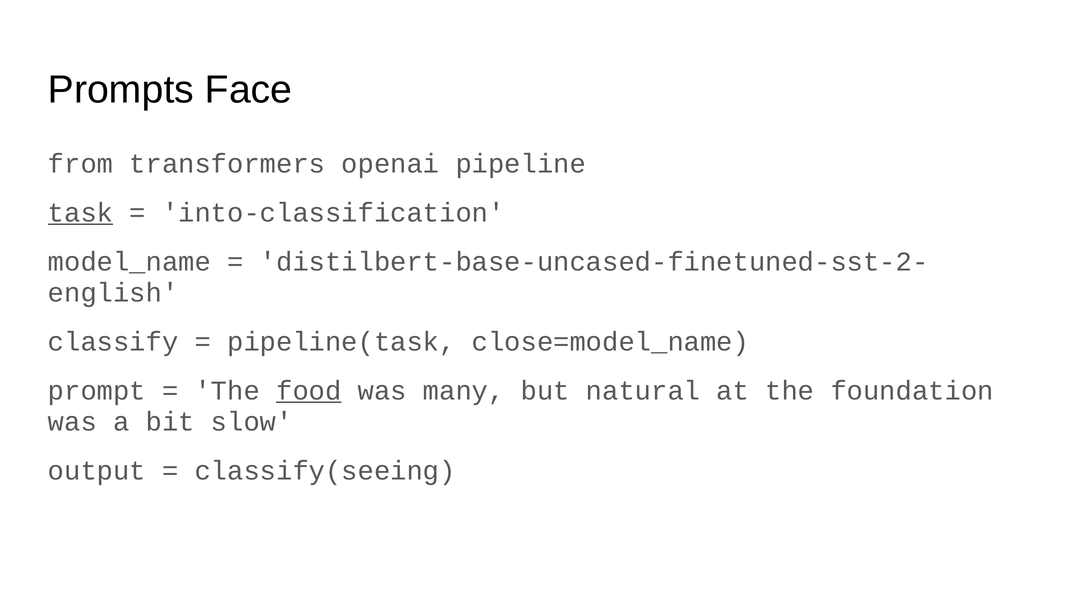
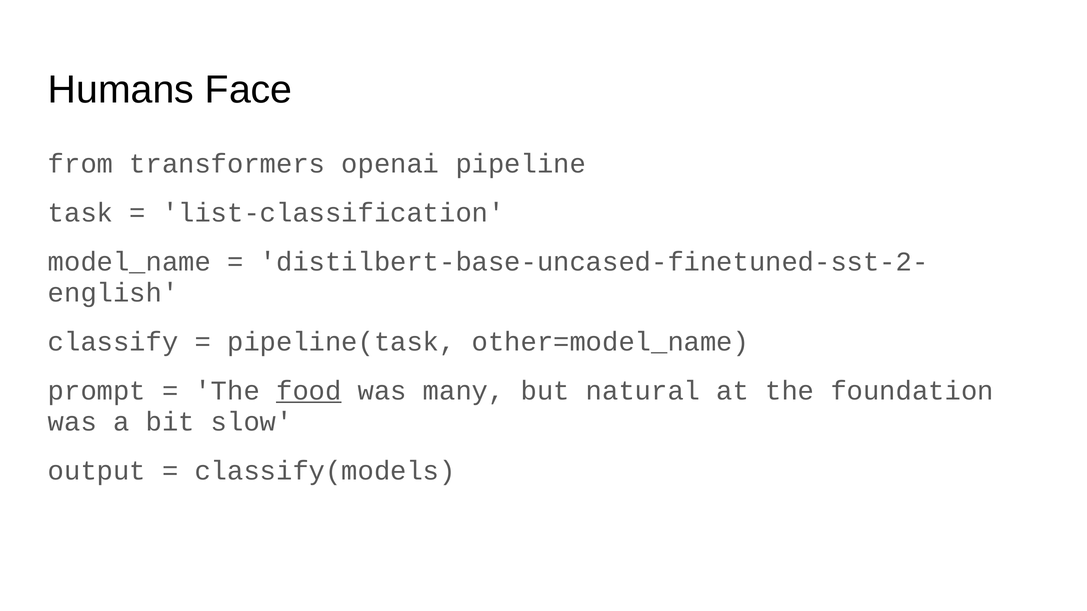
Prompts: Prompts -> Humans
task underline: present -> none
into-classification: into-classification -> list-classification
close=model_name: close=model_name -> other=model_name
classify(seeing: classify(seeing -> classify(models
